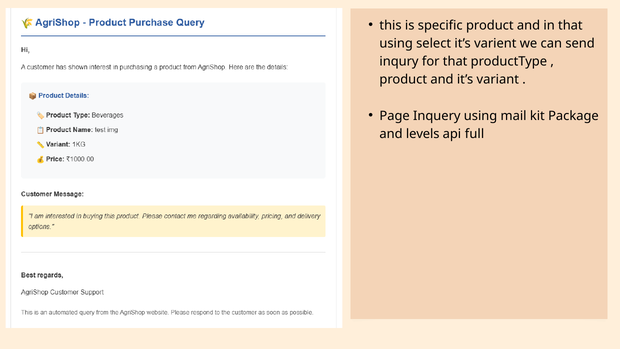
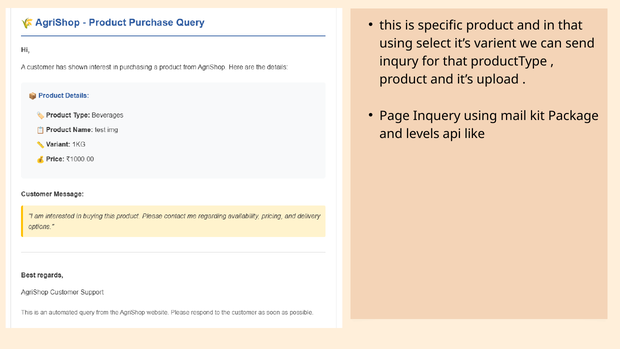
variant: variant -> upload
full: full -> like
